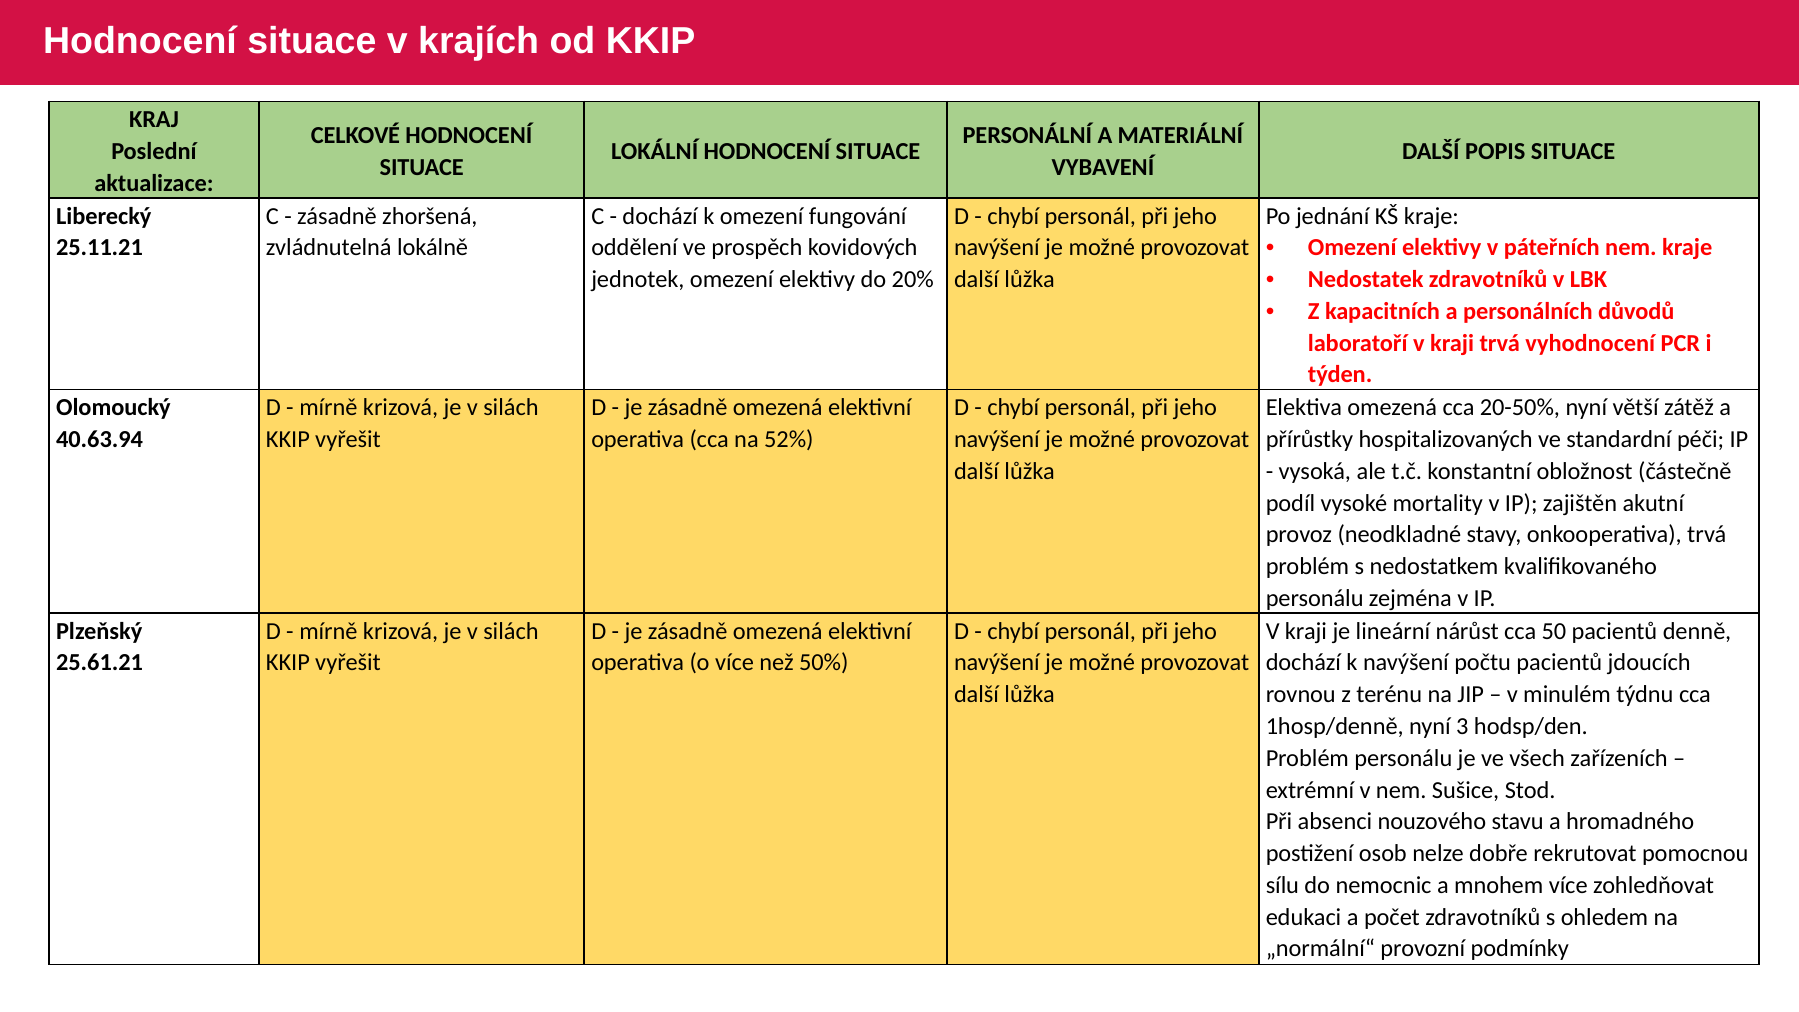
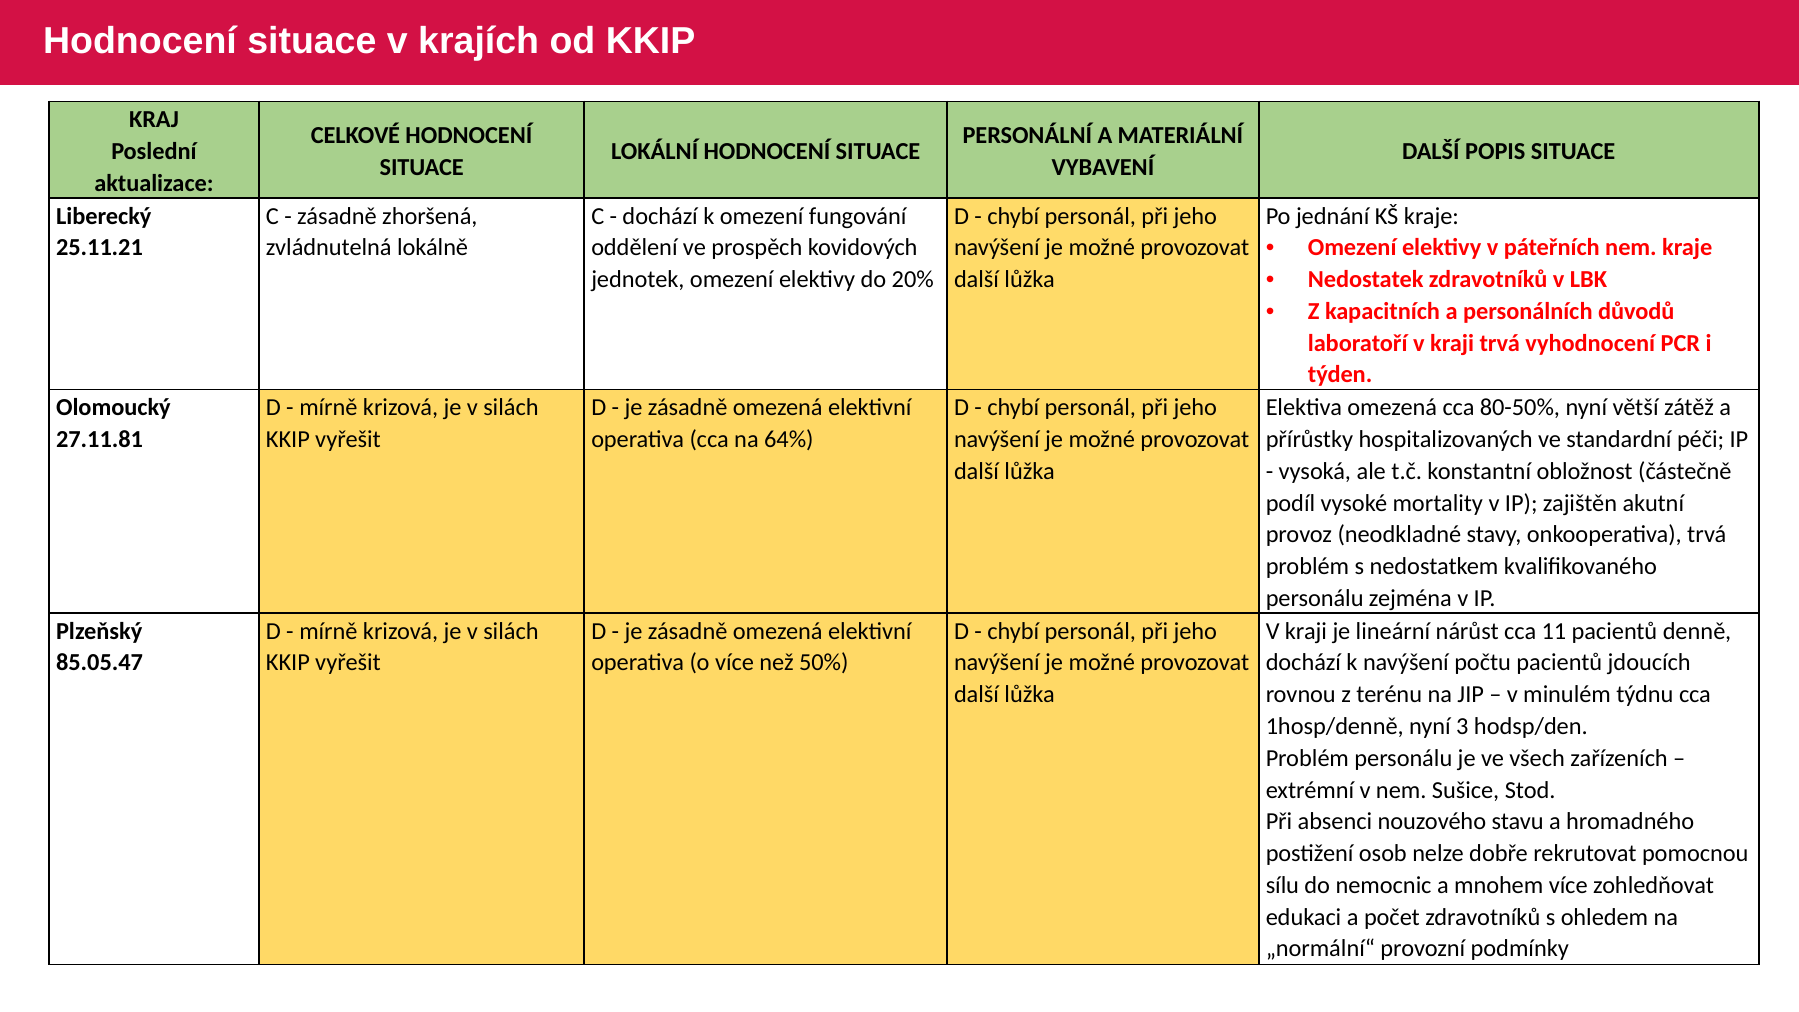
20-50%: 20-50% -> 80-50%
40.63.94: 40.63.94 -> 27.11.81
52%: 52% -> 64%
50: 50 -> 11
25.61.21: 25.61.21 -> 85.05.47
